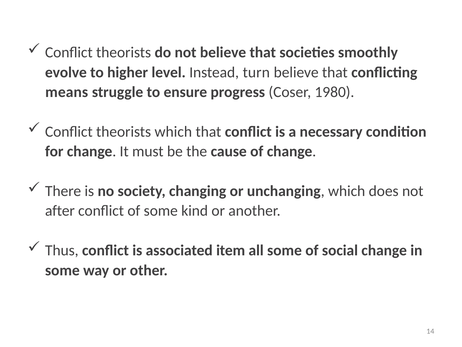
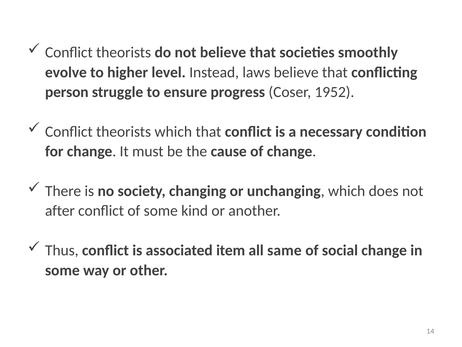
turn: turn -> laws
means: means -> person
1980: 1980 -> 1952
all some: some -> same
